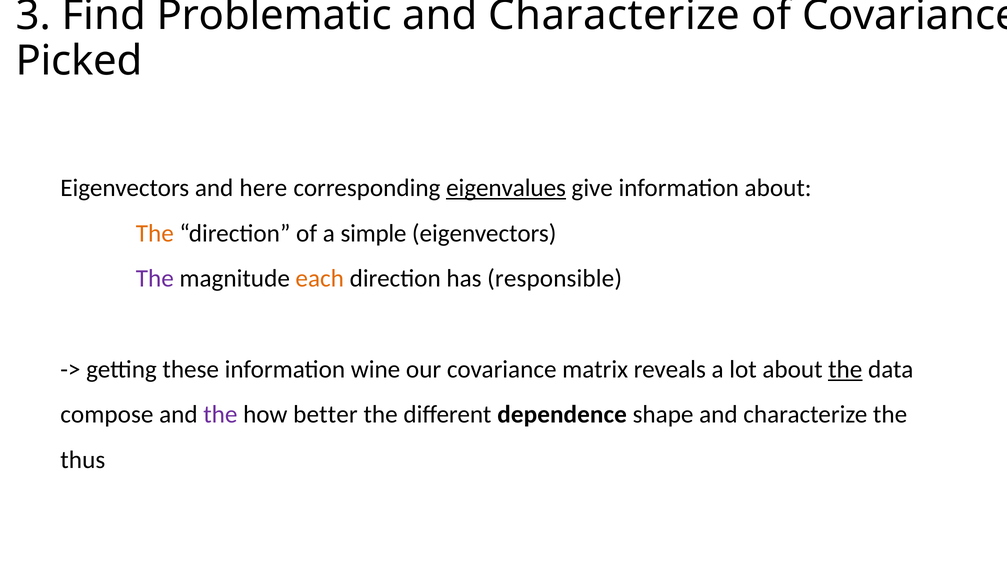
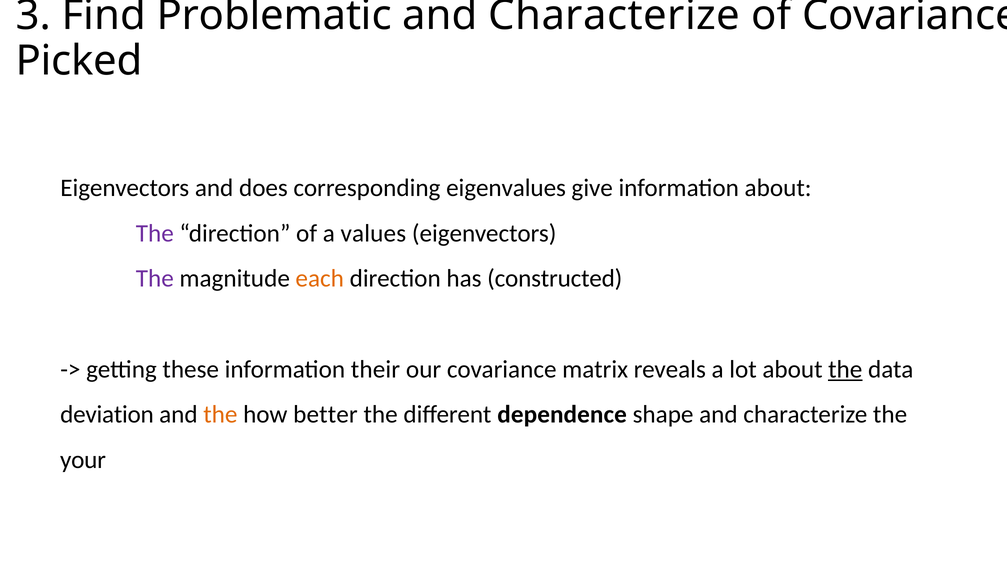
here: here -> does
eigenvalues underline: present -> none
The at (155, 234) colour: orange -> purple
simple: simple -> values
responsible: responsible -> constructed
wine: wine -> their
compose: compose -> deviation
the at (220, 415) colour: purple -> orange
thus: thus -> your
